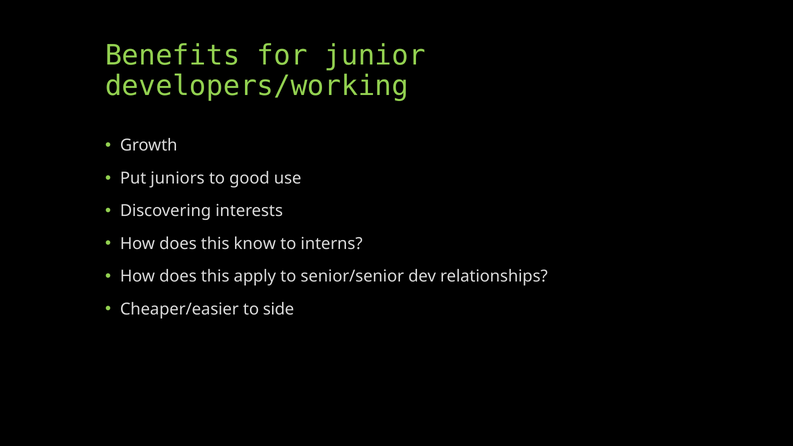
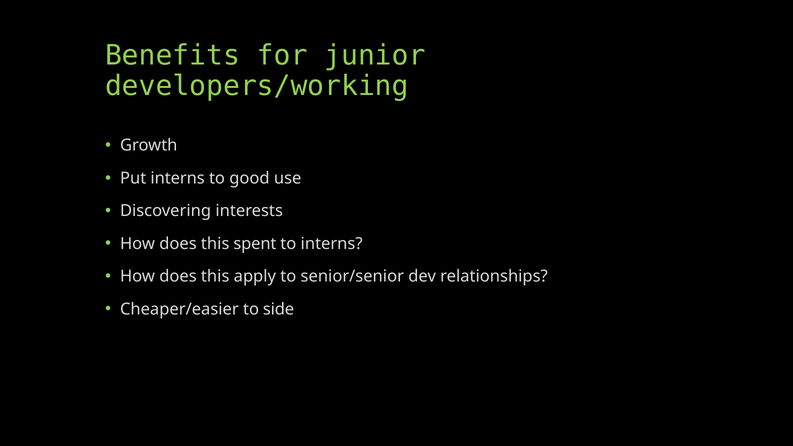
Put juniors: juniors -> interns
know: know -> spent
